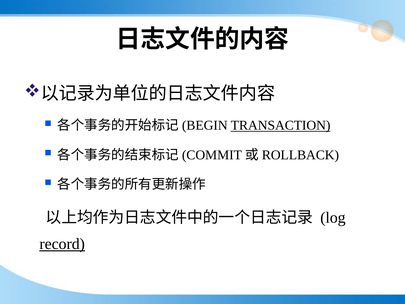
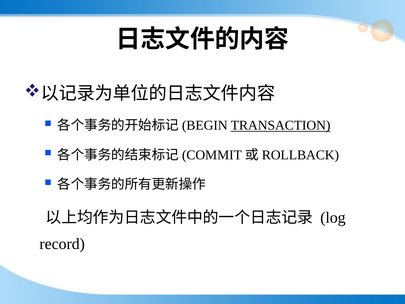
record underline: present -> none
